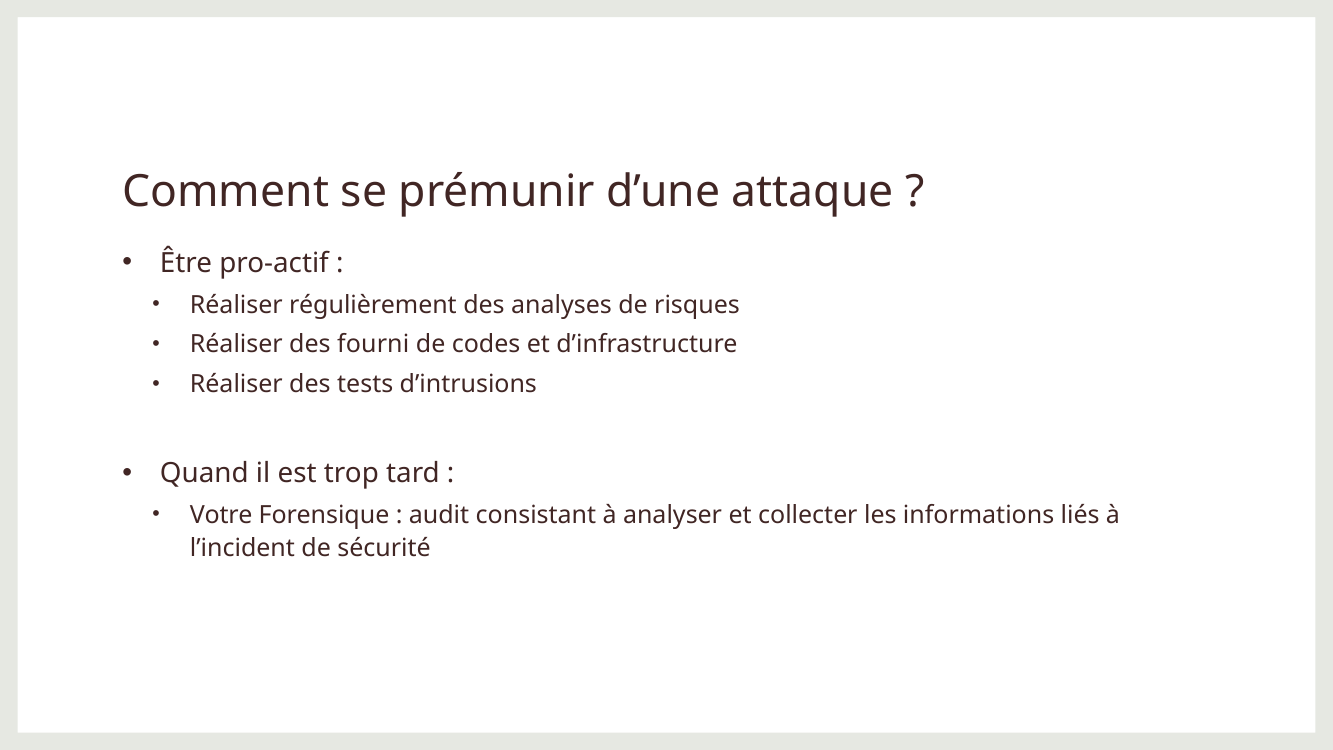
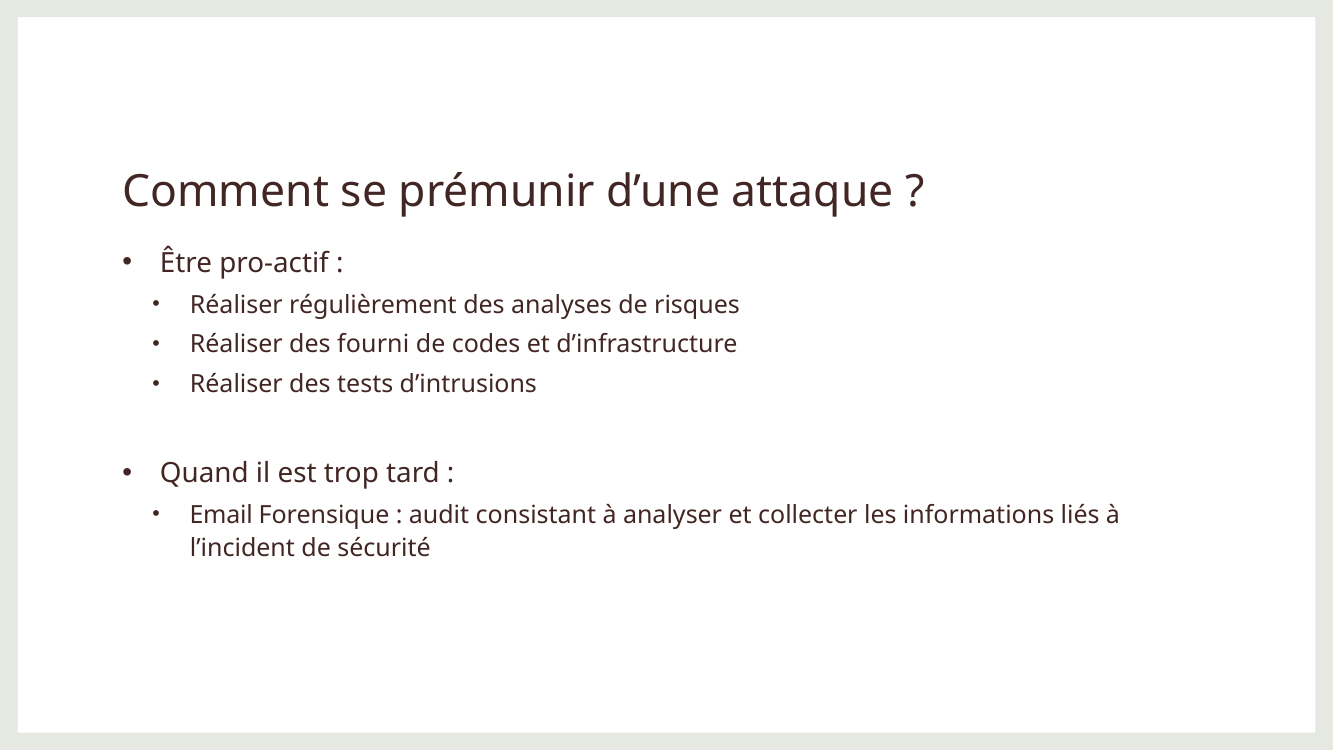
Votre: Votre -> Email
